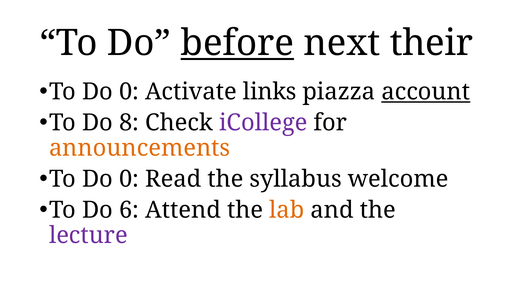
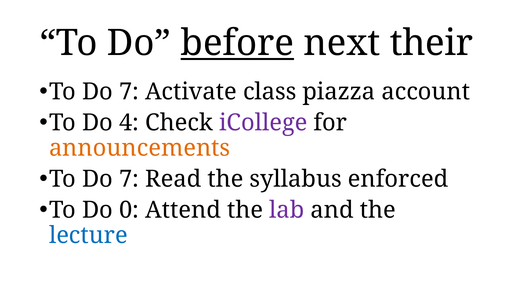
0 at (129, 92): 0 -> 7
links: links -> class
account underline: present -> none
8: 8 -> 4
0 at (129, 179): 0 -> 7
welcome: welcome -> enforced
6: 6 -> 0
lab colour: orange -> purple
lecture colour: purple -> blue
